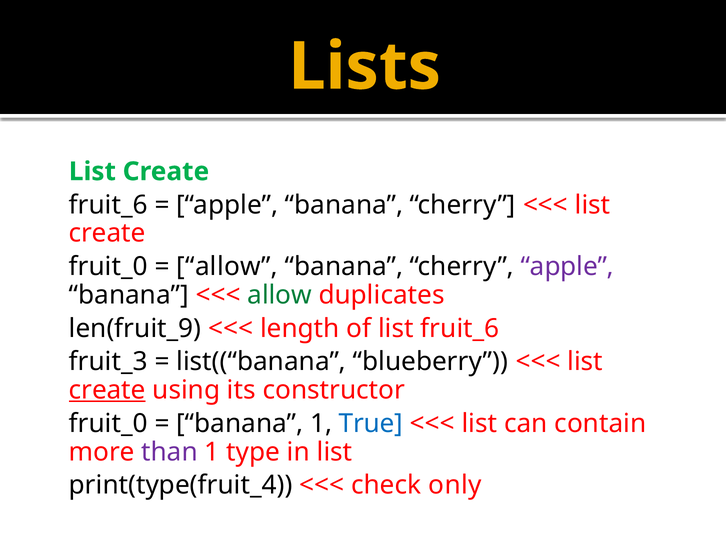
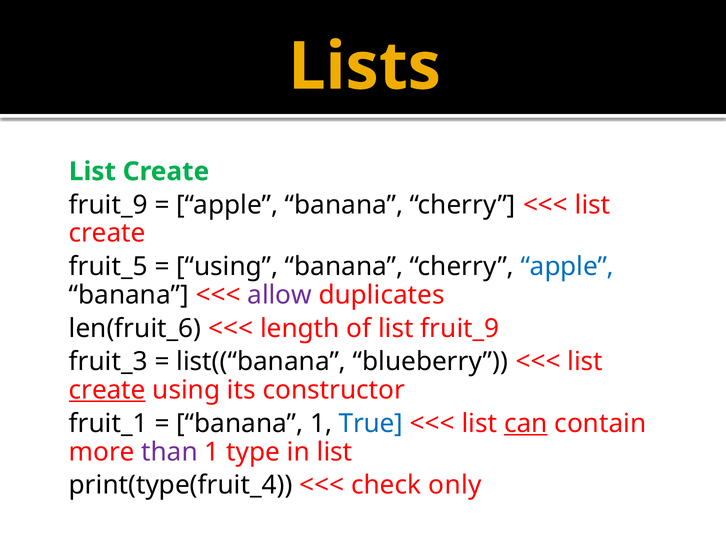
fruit_6 at (108, 205): fruit_6 -> fruit_9
fruit_0 at (108, 266): fruit_0 -> fruit_5
allow at (227, 266): allow -> using
apple at (567, 266) colour: purple -> blue
allow at (280, 295) colour: green -> purple
len(fruit_9: len(fruit_9 -> len(fruit_6
list fruit_6: fruit_6 -> fruit_9
fruit_0 at (108, 423): fruit_0 -> fruit_1
can underline: none -> present
